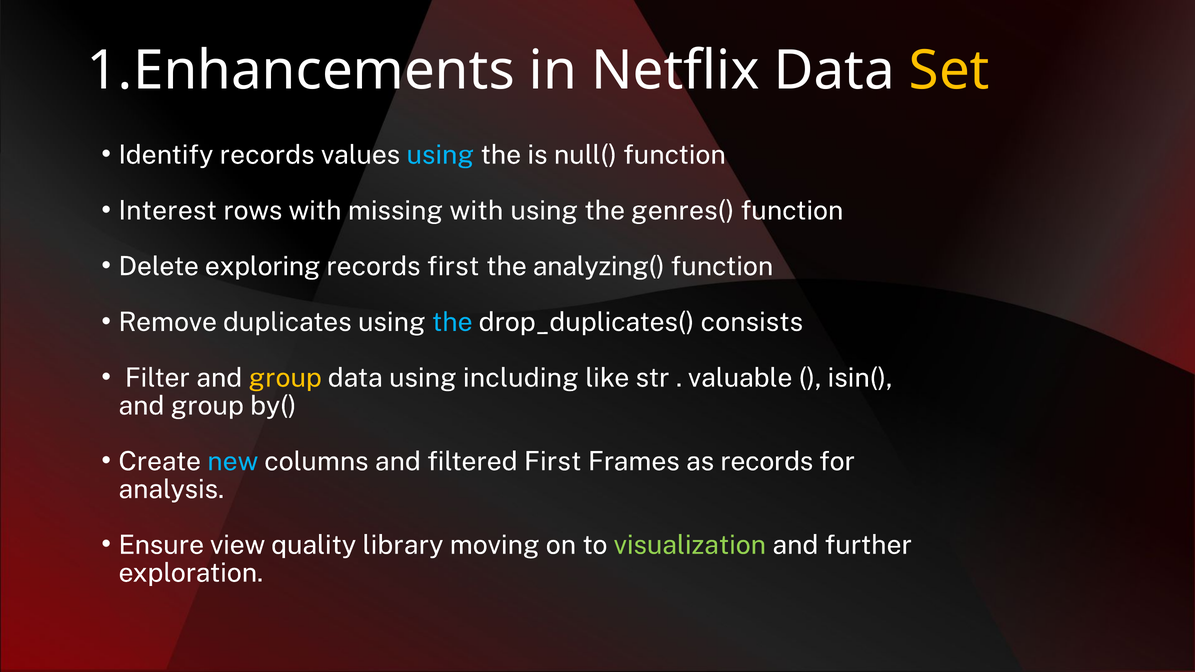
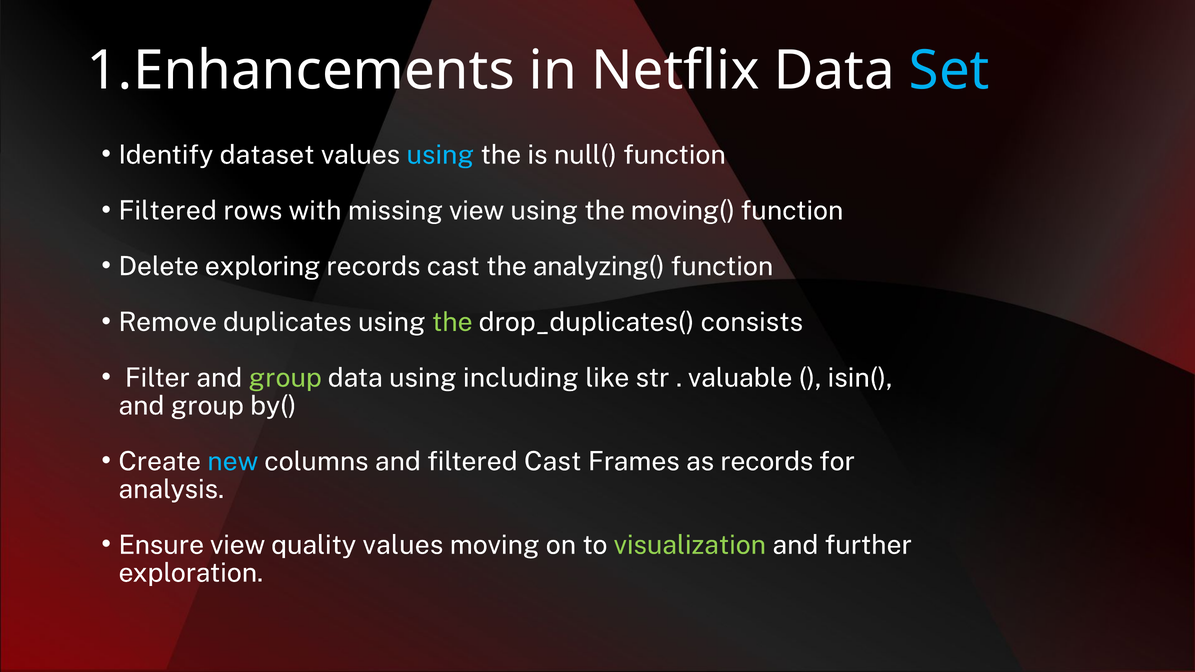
Set colour: yellow -> light blue
Identify records: records -> dataset
Interest at (168, 211): Interest -> Filtered
missing with: with -> view
genres(: genres( -> moving(
records first: first -> cast
the at (452, 322) colour: light blue -> light green
group at (285, 378) colour: yellow -> light green
filtered First: First -> Cast
quality library: library -> values
